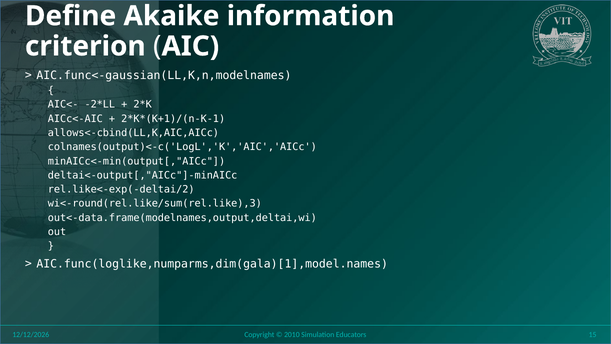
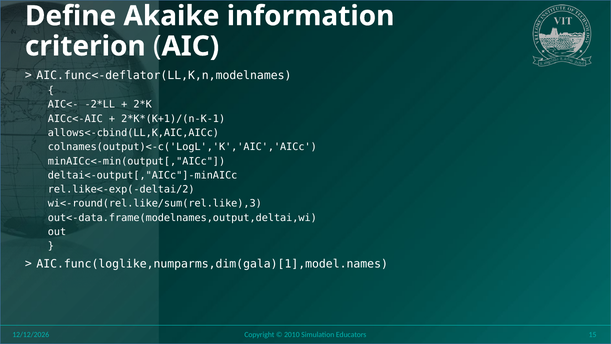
AIC.func<-gaussian(LL,K,n,modelnames: AIC.func<-gaussian(LL,K,n,modelnames -> AIC.func<-deflator(LL,K,n,modelnames
